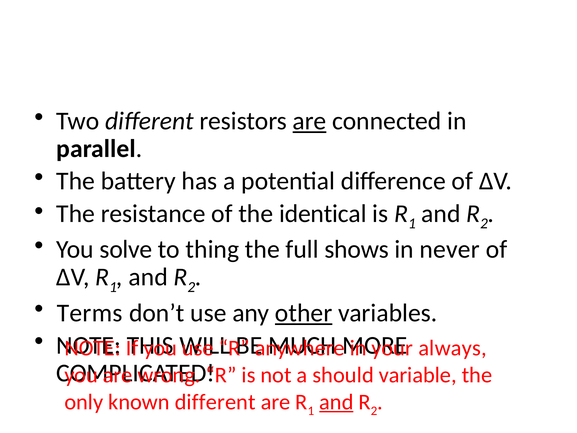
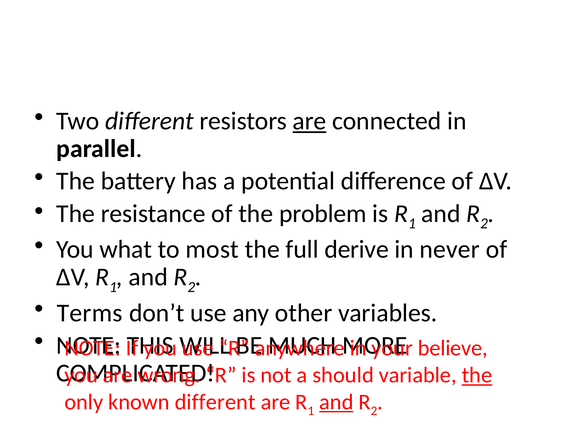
identical: identical -> problem
solve: solve -> what
thing: thing -> most
shows: shows -> derive
other underline: present -> none
always: always -> believe
the at (477, 375) underline: none -> present
